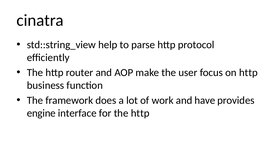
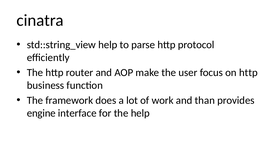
have: have -> than
for the http: http -> help
